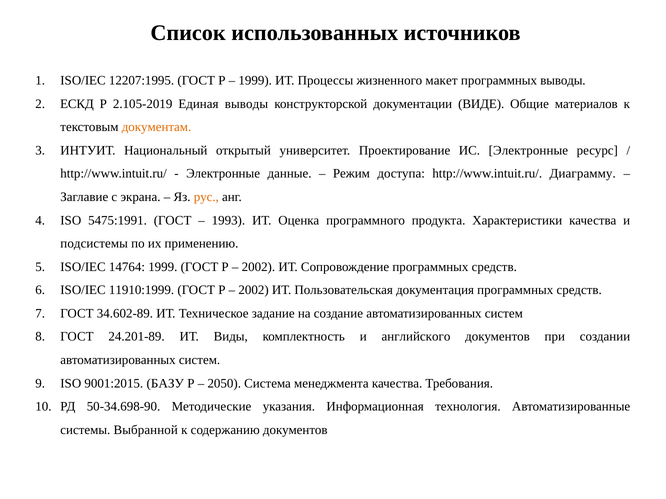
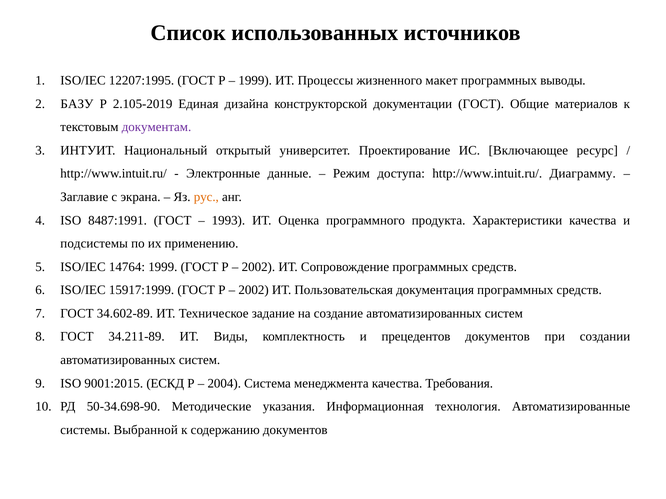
ЕСКД: ЕСКД -> БАЗУ
Единая выводы: выводы -> дизайна
документации ВИДЕ: ВИДЕ -> ГОСТ
документам colour: orange -> purple
ИС Электронные: Электронные -> Включающее
5475:1991: 5475:1991 -> 8487:1991
11910:1999: 11910:1999 -> 15917:1999
24.201-89: 24.201-89 -> 34.211-89
английского: английского -> прецедентов
БАЗУ: БАЗУ -> ЕСКД
2050: 2050 -> 2004
